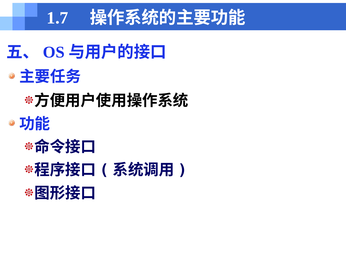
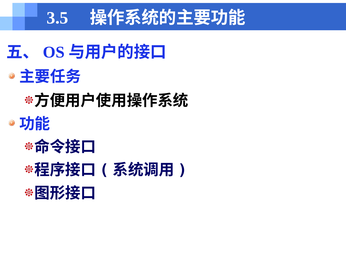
1.7: 1.7 -> 3.5
